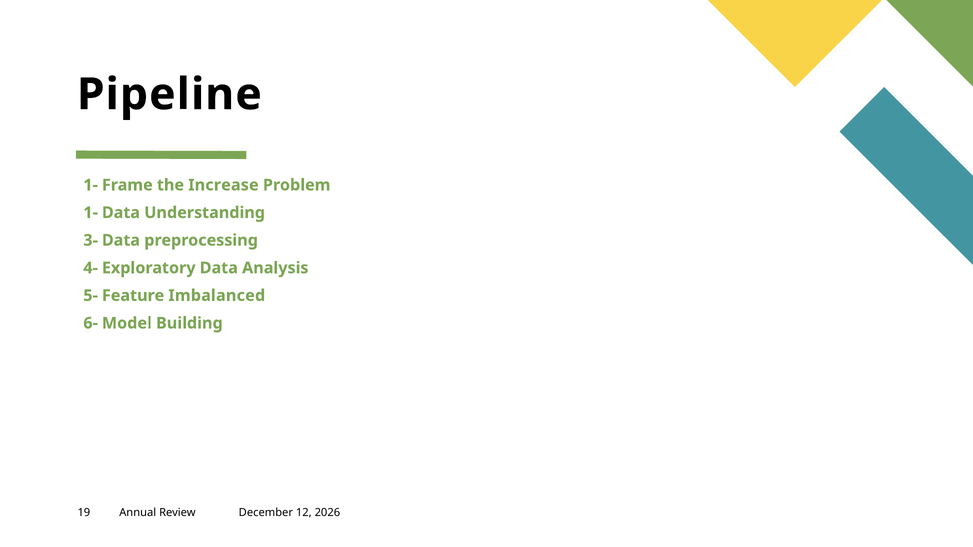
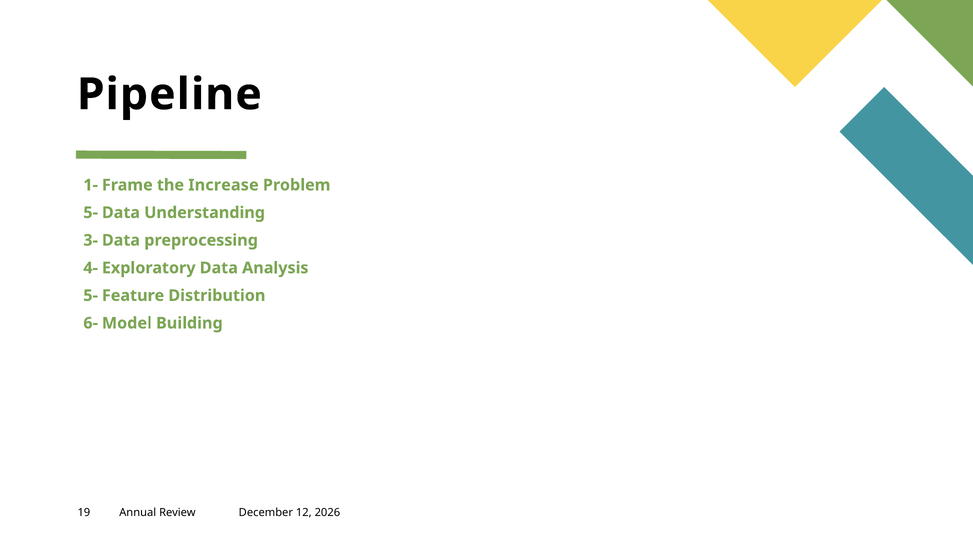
1- at (91, 213): 1- -> 5-
Imbalanced: Imbalanced -> Distribution
